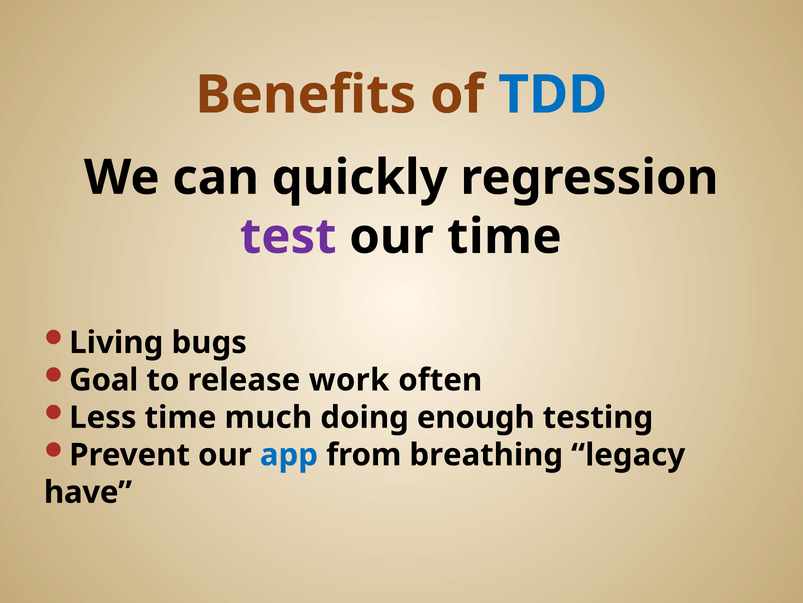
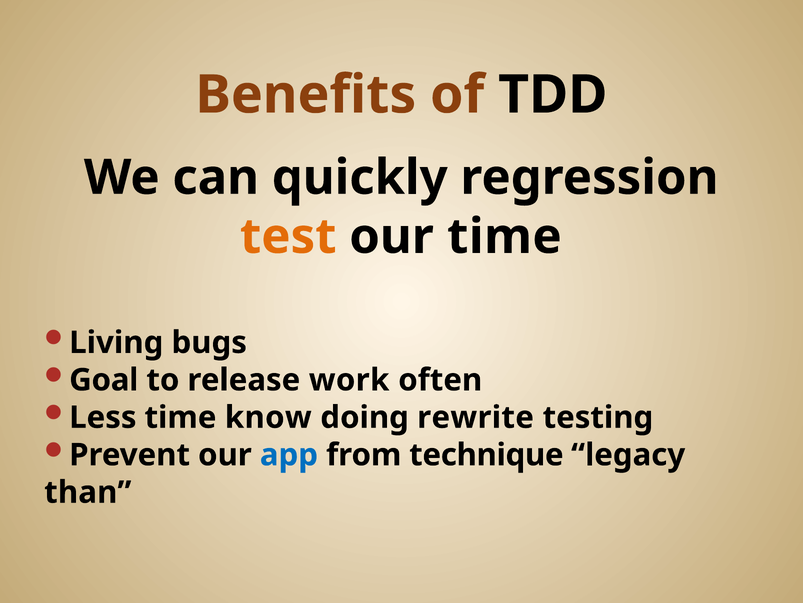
TDD colour: blue -> black
test colour: purple -> orange
much: much -> know
enough: enough -> rewrite
breathing: breathing -> technique
have: have -> than
